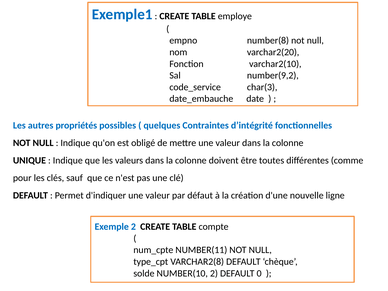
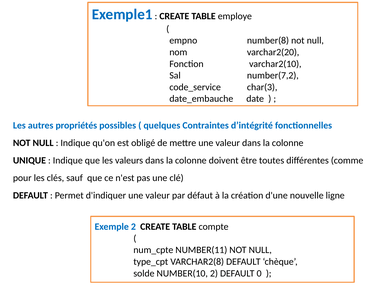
number(9,2: number(9,2 -> number(7,2
